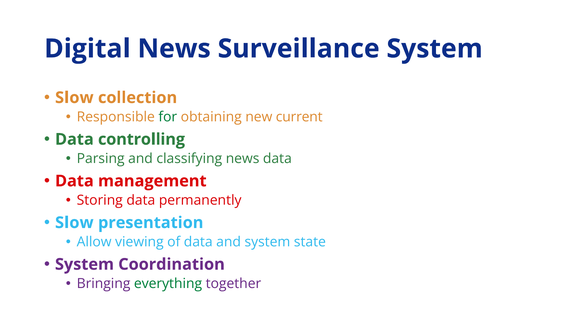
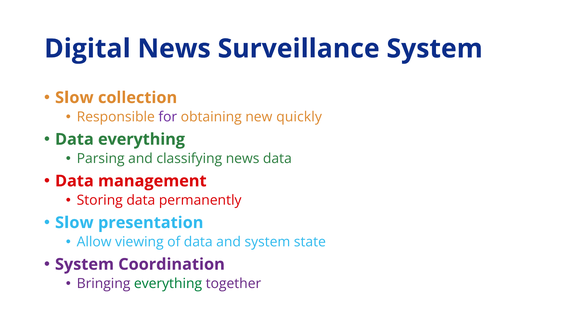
for colour: green -> purple
current: current -> quickly
Data controlling: controlling -> everything
